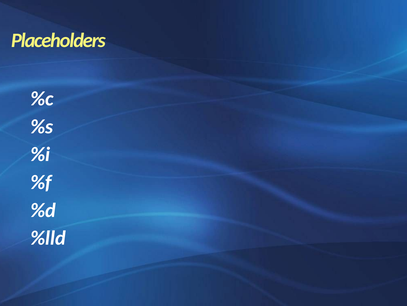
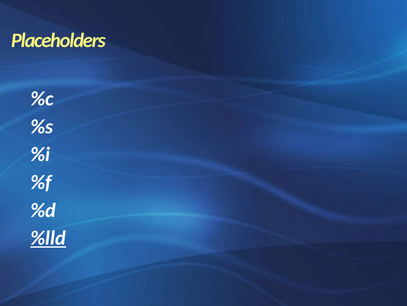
%lld underline: none -> present
